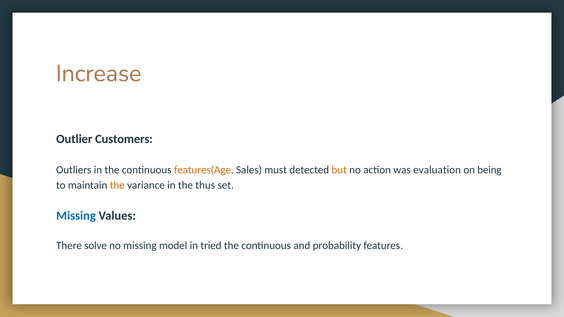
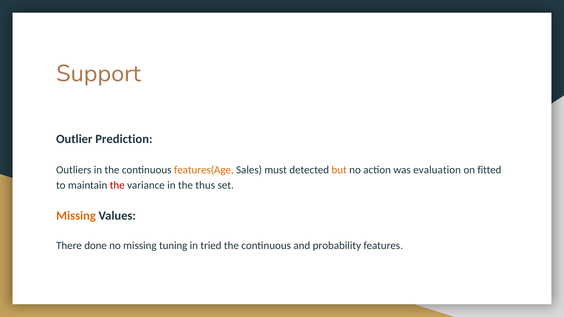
Increase: Increase -> Support
Customers: Customers -> Prediction
being: being -> fitted
the at (117, 185) colour: orange -> red
Missing at (76, 216) colour: blue -> orange
solve: solve -> done
model: model -> tuning
